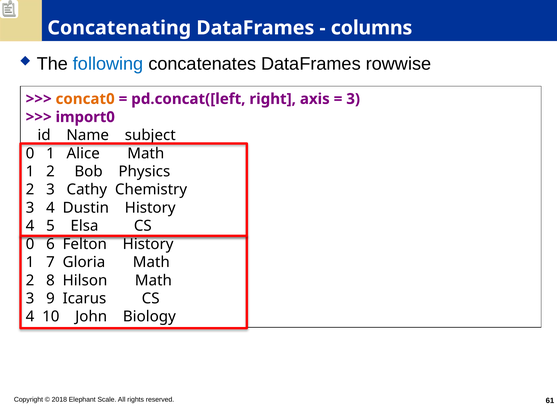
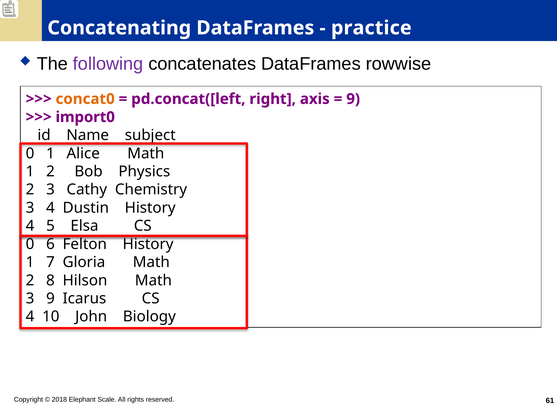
columns: columns -> practice
following colour: blue -> purple
3 at (353, 99): 3 -> 9
